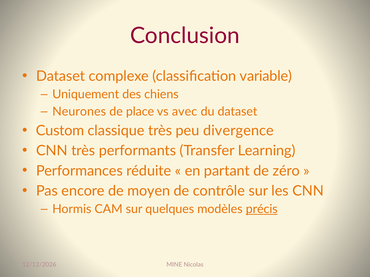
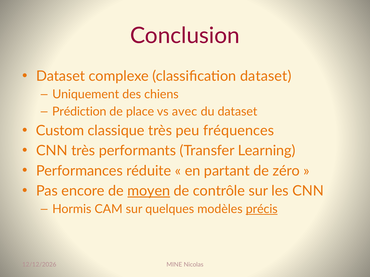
classification variable: variable -> dataset
Neurones: Neurones -> Prédiction
divergence: divergence -> fréquences
moyen underline: none -> present
